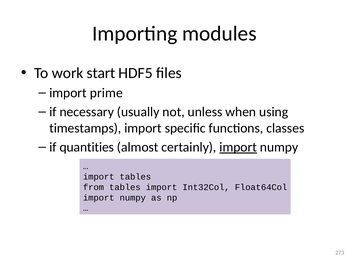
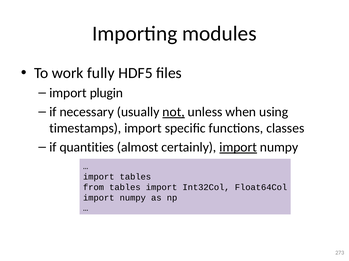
start: start -> fully
prime: prime -> plugin
not underline: none -> present
